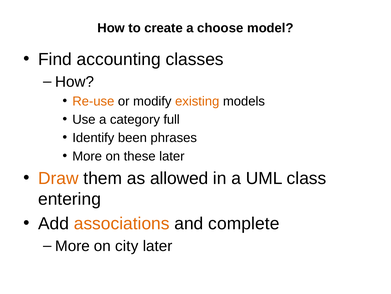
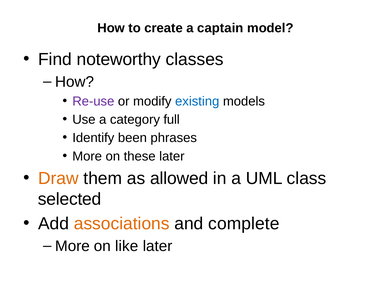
choose: choose -> captain
accounting: accounting -> noteworthy
Re-use colour: orange -> purple
existing colour: orange -> blue
entering: entering -> selected
city: city -> like
